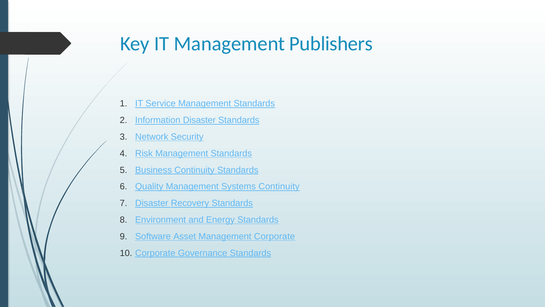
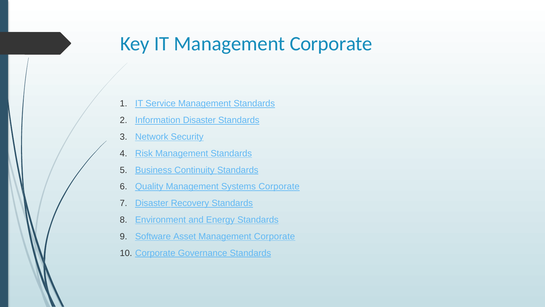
IT Management Publishers: Publishers -> Corporate
Systems Continuity: Continuity -> Corporate
